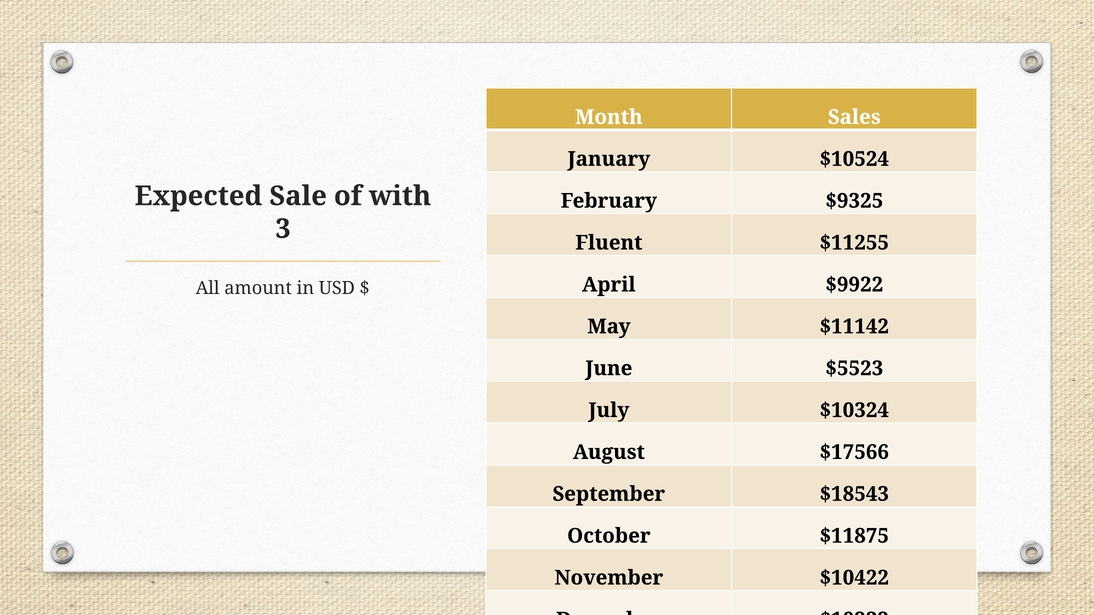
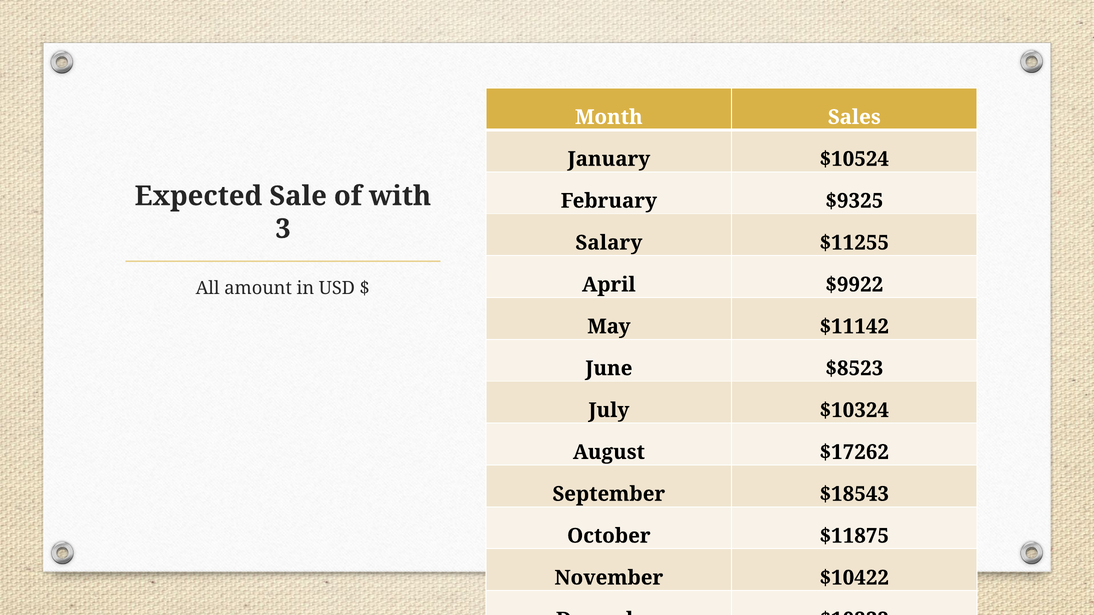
Fluent: Fluent -> Salary
$5523: $5523 -> $8523
$17566: $17566 -> $17262
